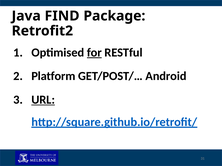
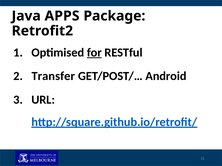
FIND: FIND -> APPS
Platform: Platform -> Transfer
URL underline: present -> none
